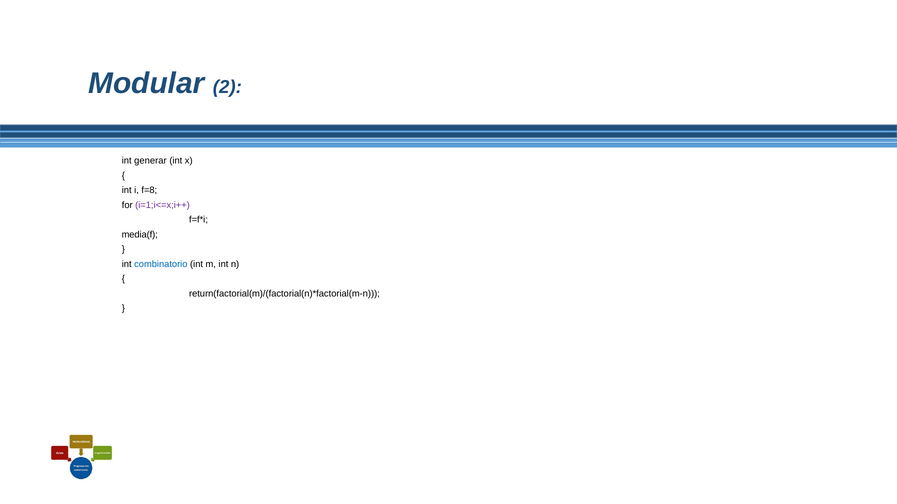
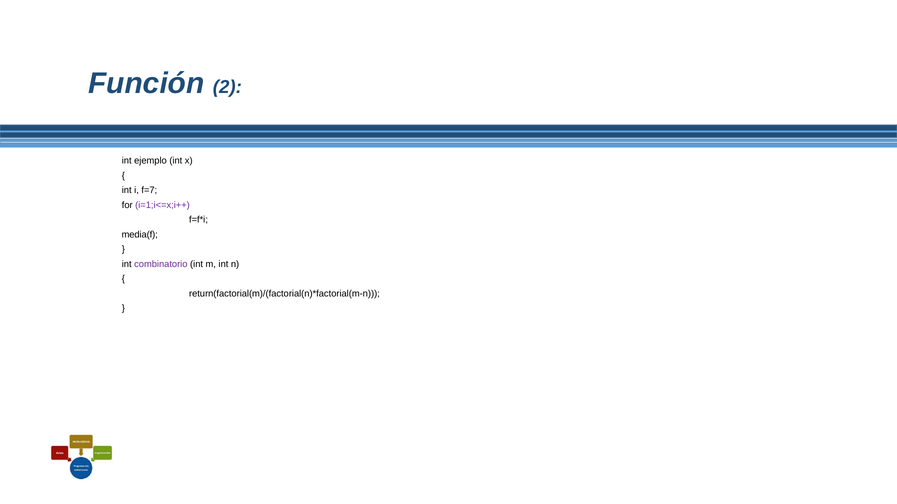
Modular: Modular -> Función
generar: generar -> ejemplo
f=8: f=8 -> f=7
combinatorio colour: blue -> purple
